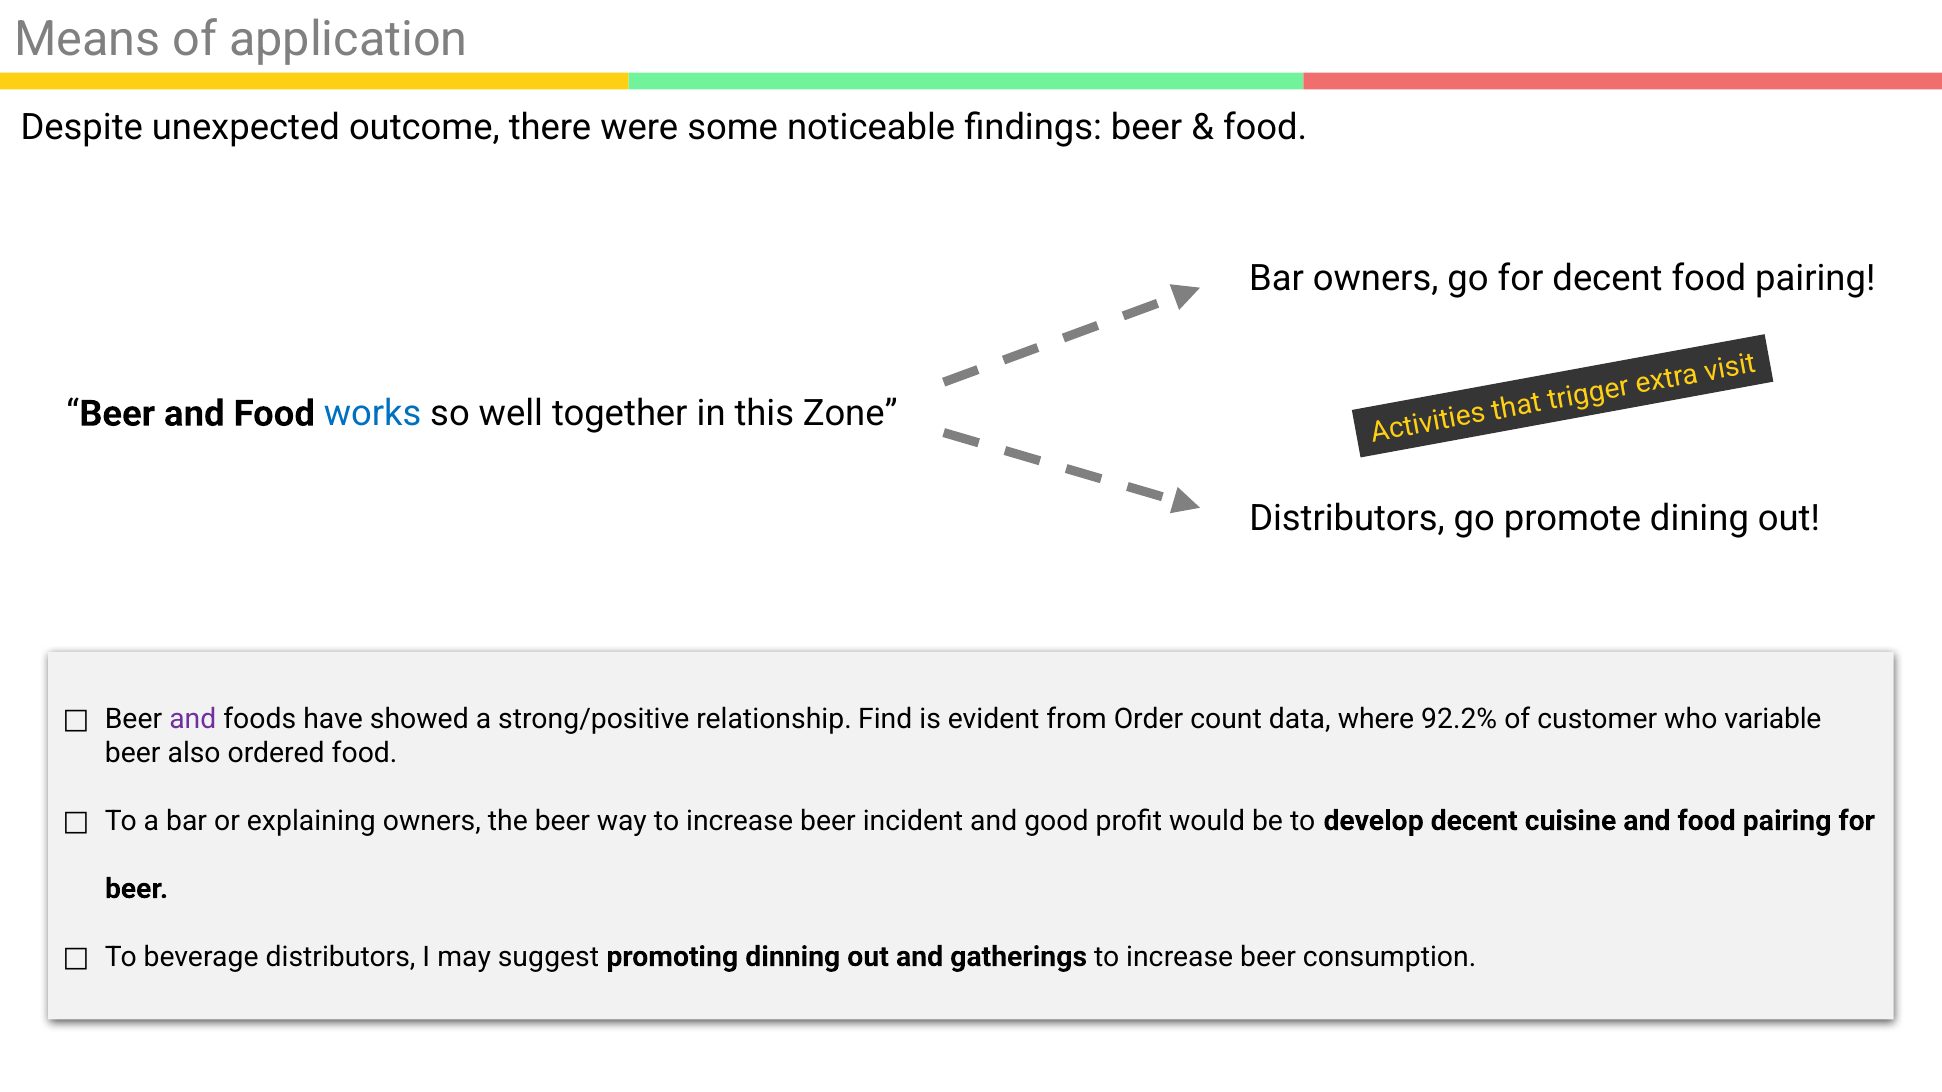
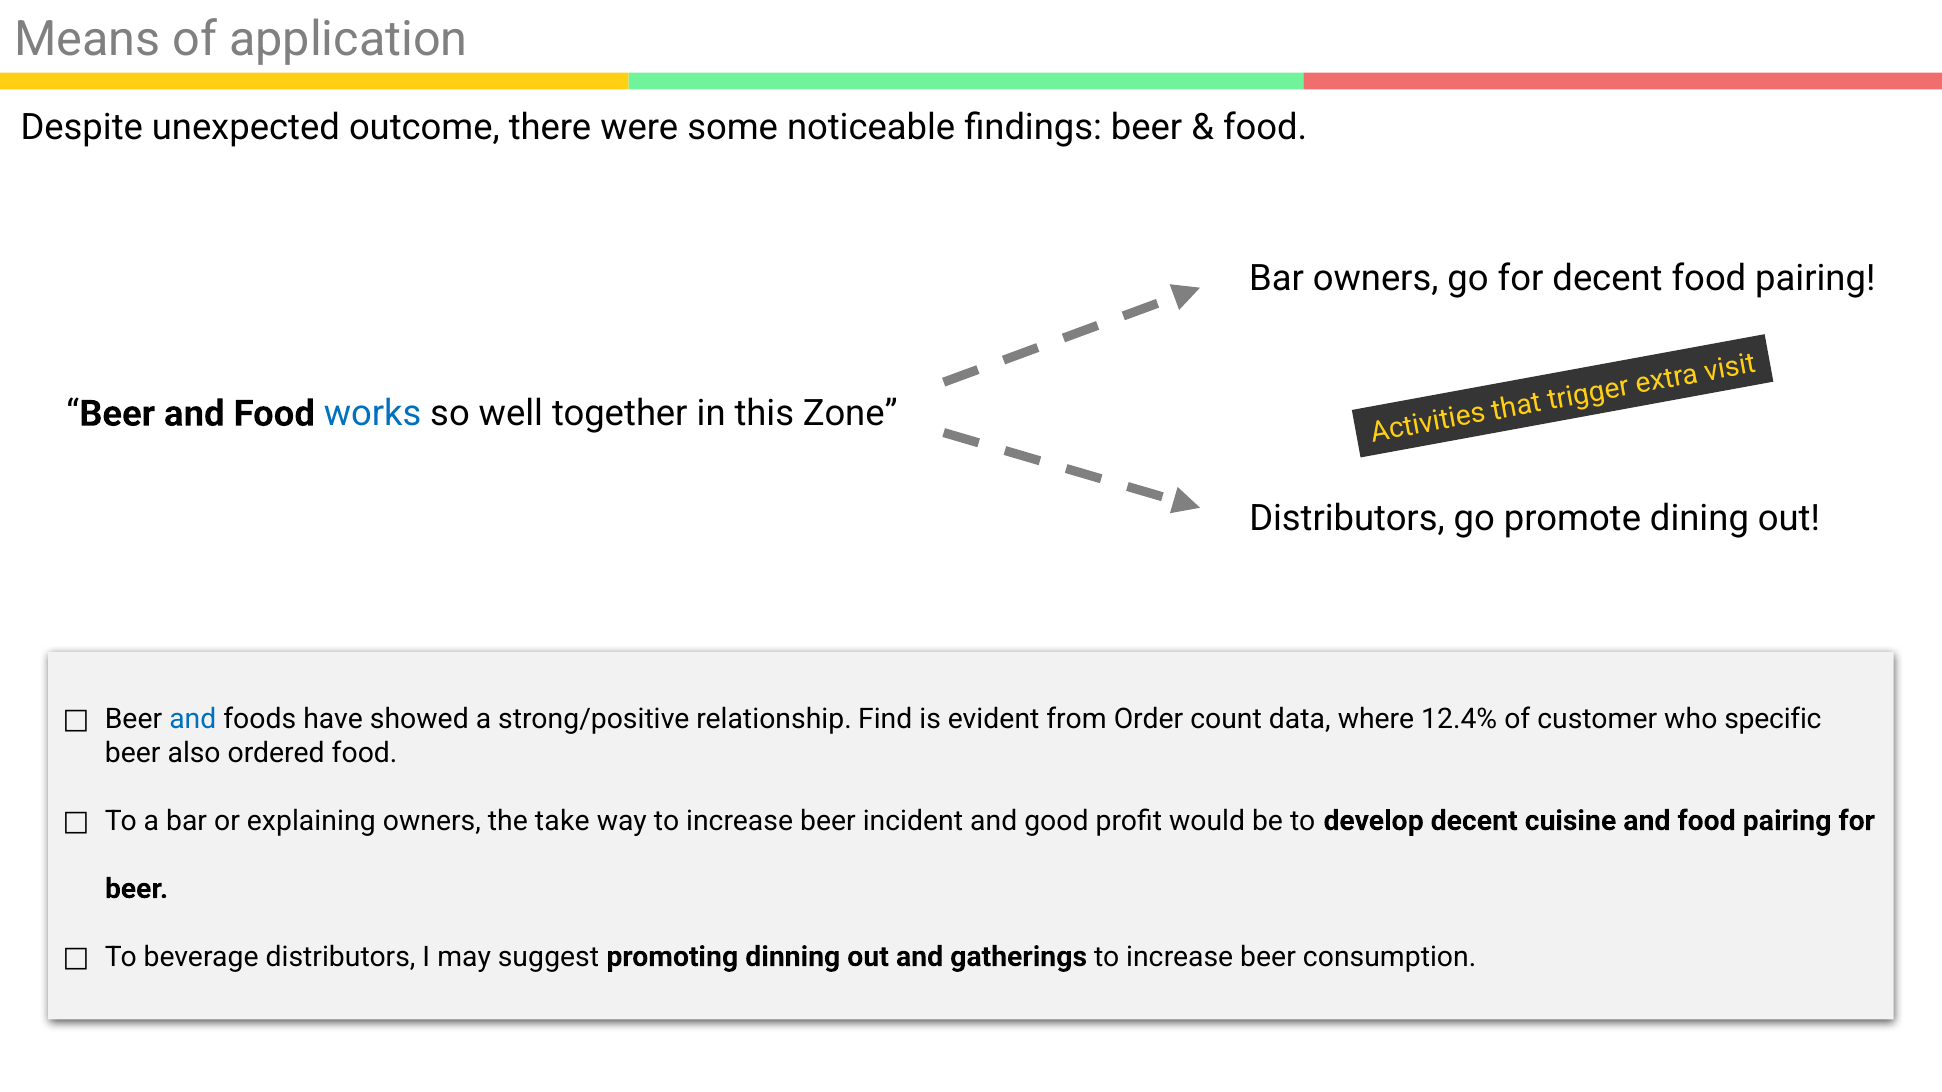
and at (193, 719) colour: purple -> blue
92.2%: 92.2% -> 12.4%
variable: variable -> specific
the beer: beer -> take
